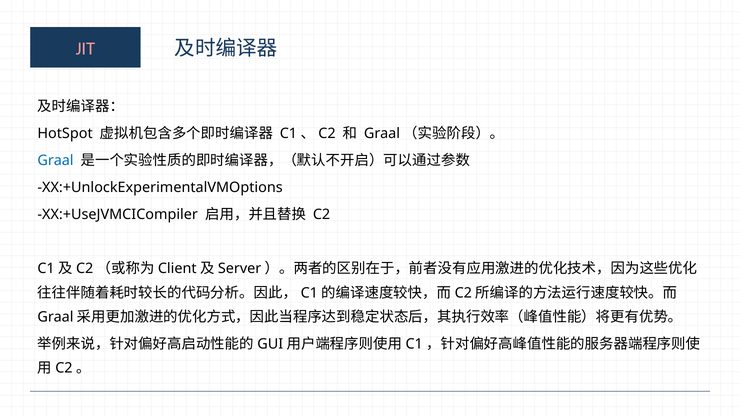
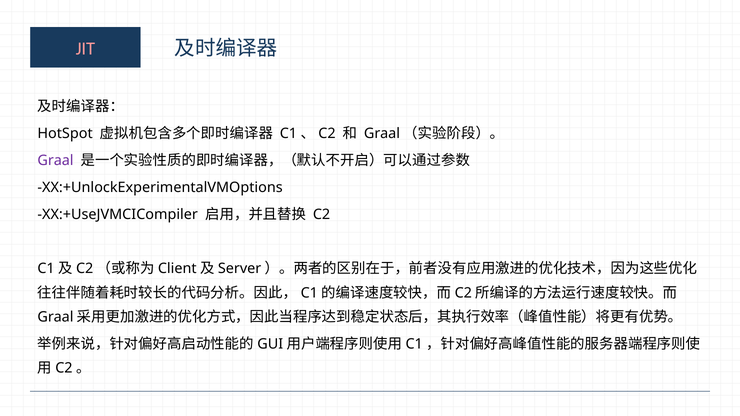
Graal colour: blue -> purple
